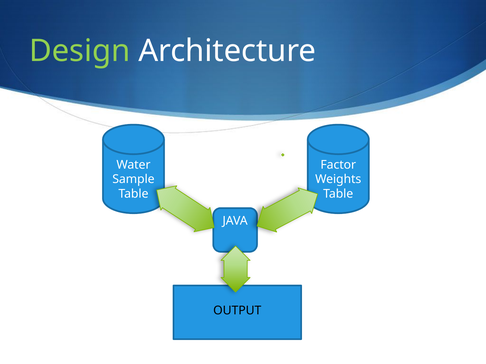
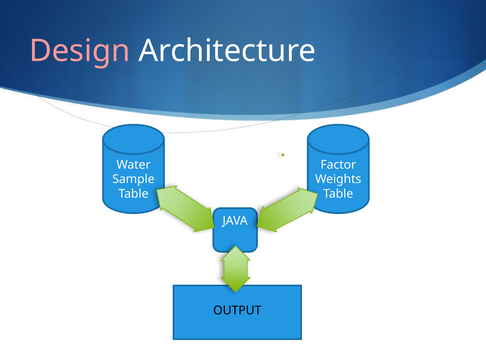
Design colour: light green -> pink
